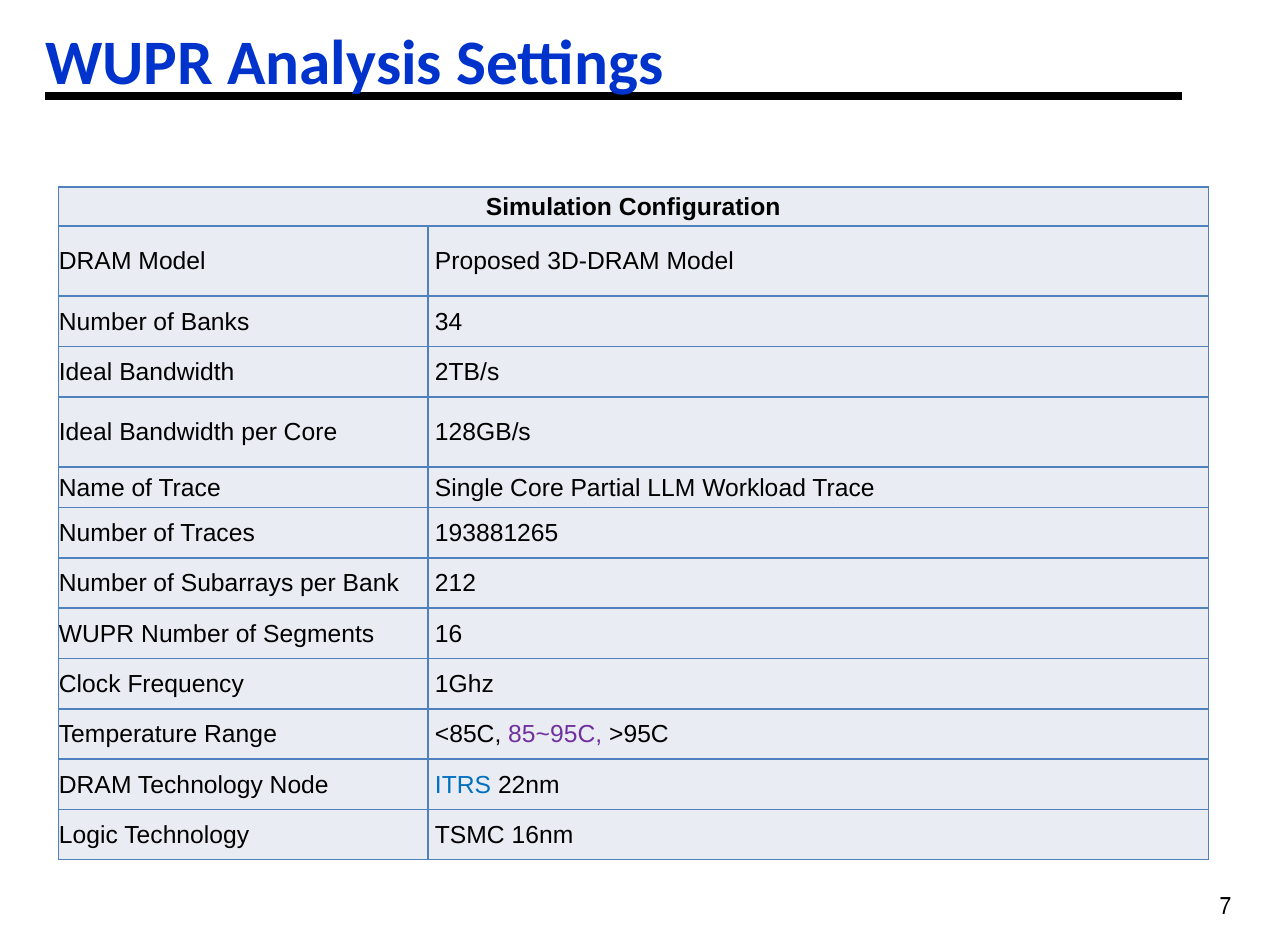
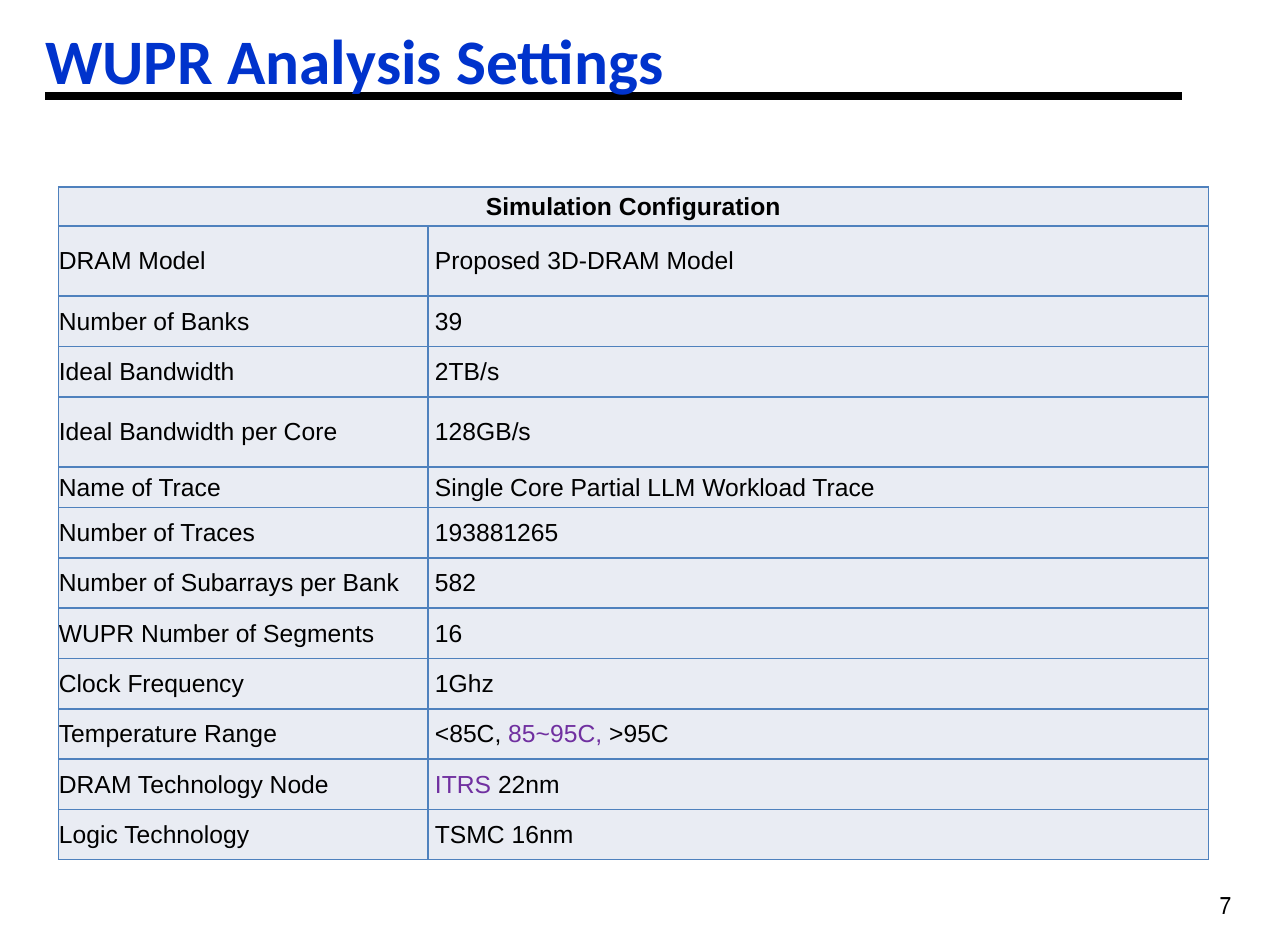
34: 34 -> 39
212: 212 -> 582
ITRS colour: blue -> purple
